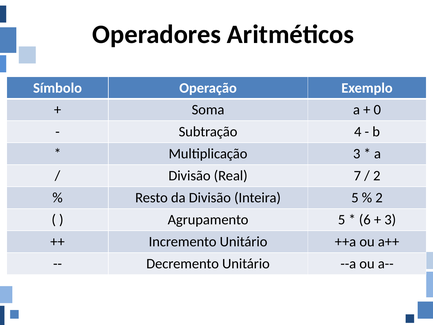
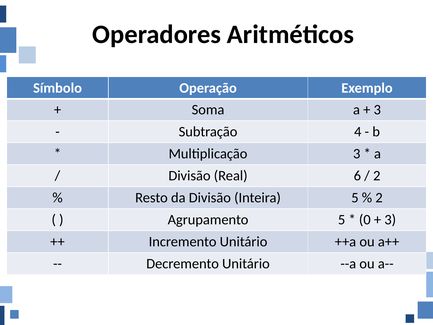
0 at (377, 110): 0 -> 3
7: 7 -> 6
6: 6 -> 0
